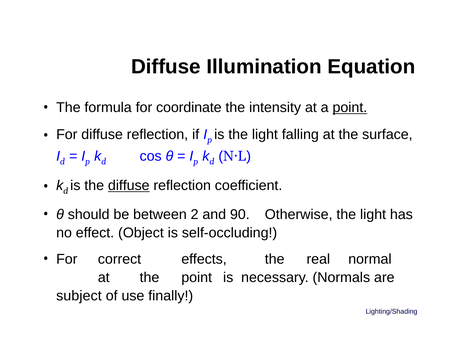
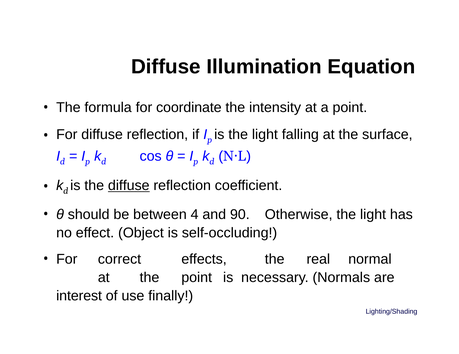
point at (350, 108) underline: present -> none
2: 2 -> 4
subject: subject -> interest
